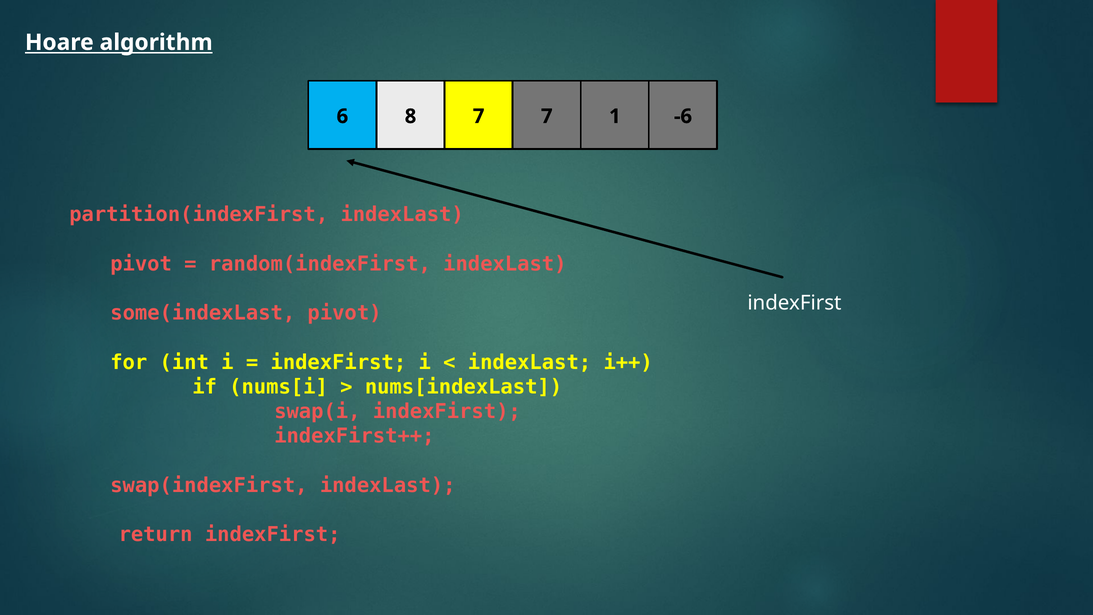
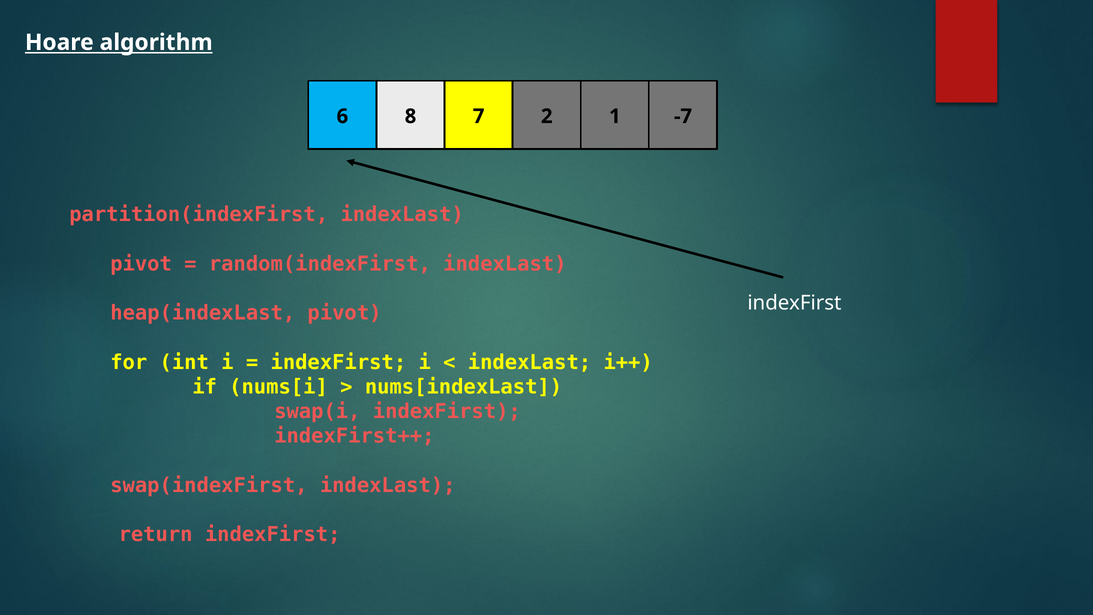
7 7: 7 -> 2
-6: -6 -> -7
some(indexLast: some(indexLast -> heap(indexLast
